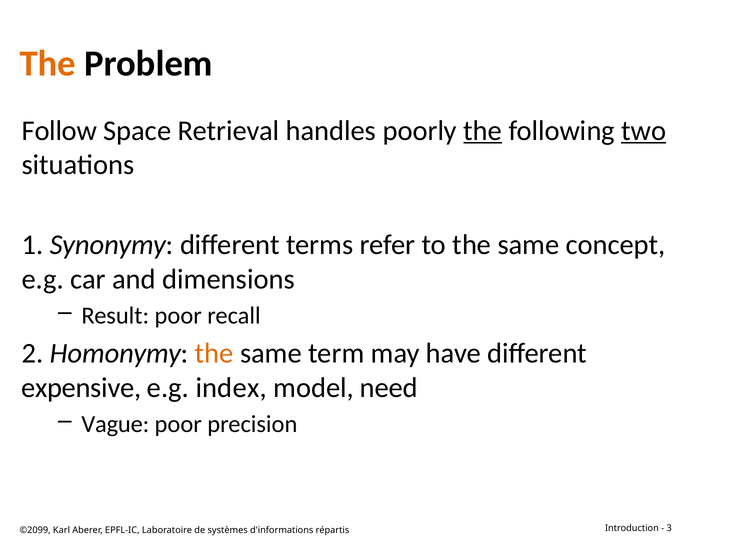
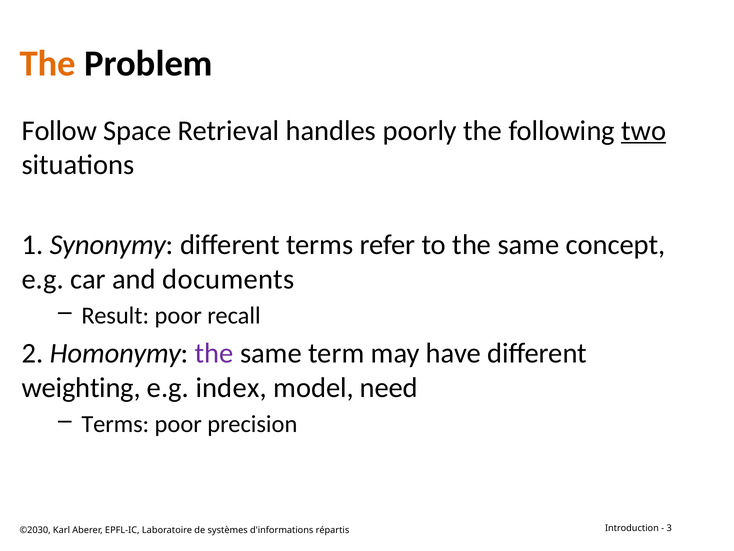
the at (483, 130) underline: present -> none
dimensions: dimensions -> documents
the at (214, 353) colour: orange -> purple
expensive: expensive -> weighting
Vague at (115, 424): Vague -> Terms
©2099: ©2099 -> ©2030
